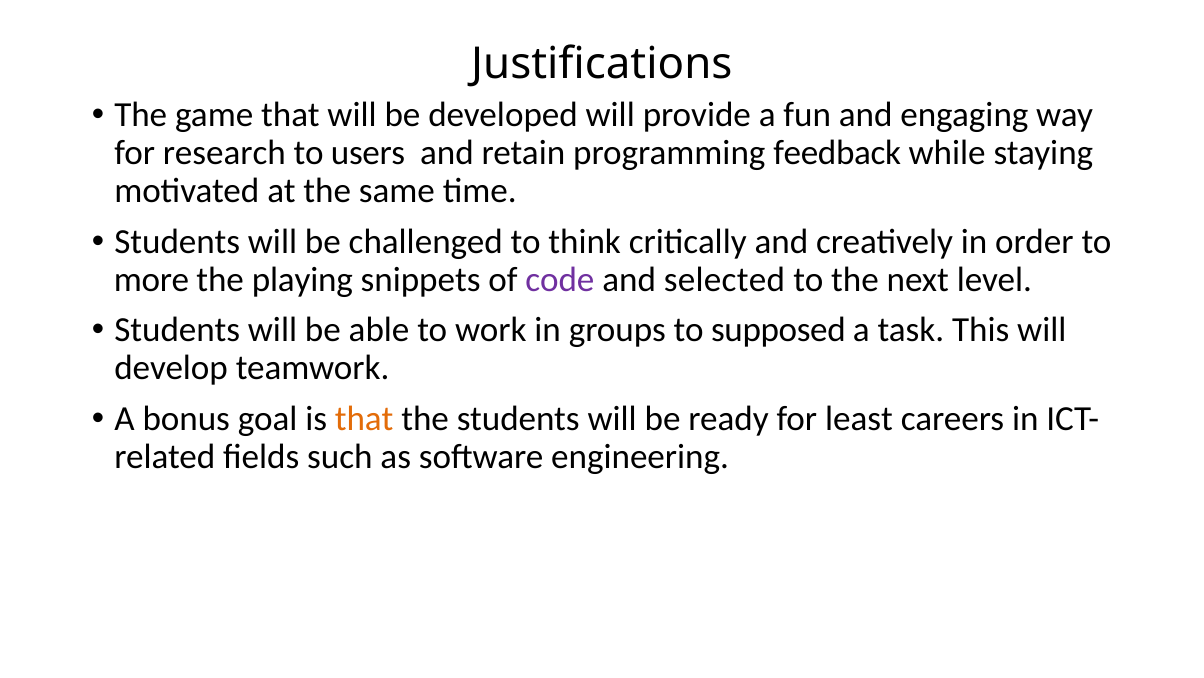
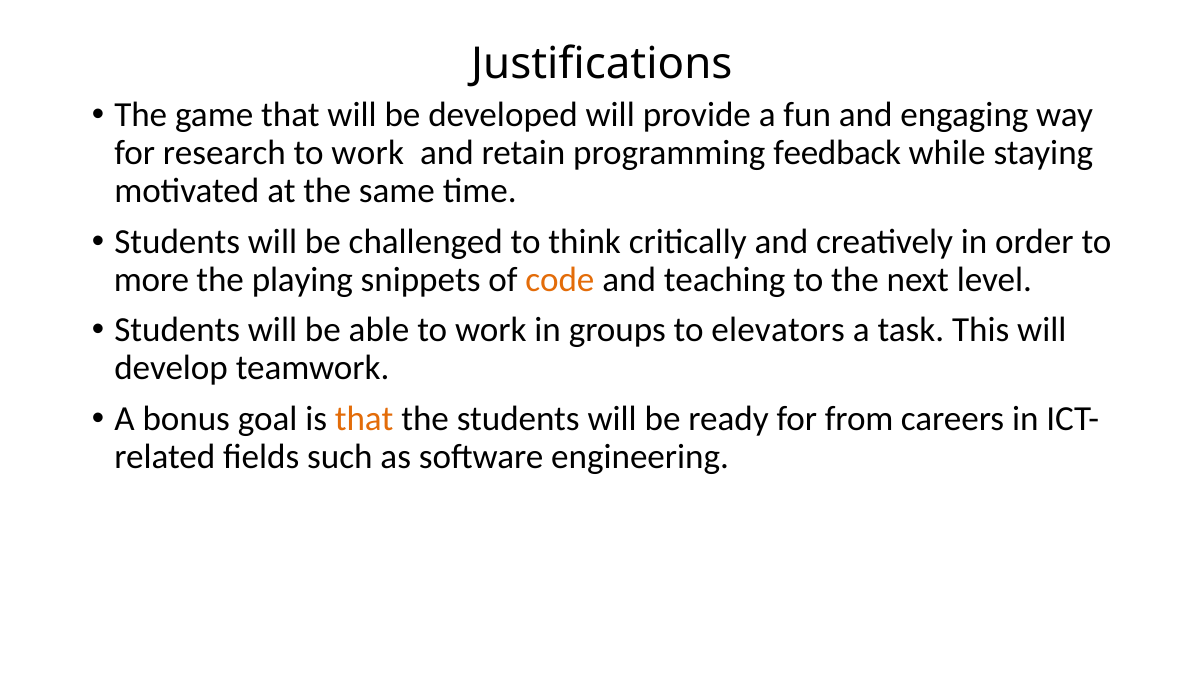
users at (368, 153): users -> work
code colour: purple -> orange
selected: selected -> teaching
supposed: supposed -> elevators
least: least -> from
